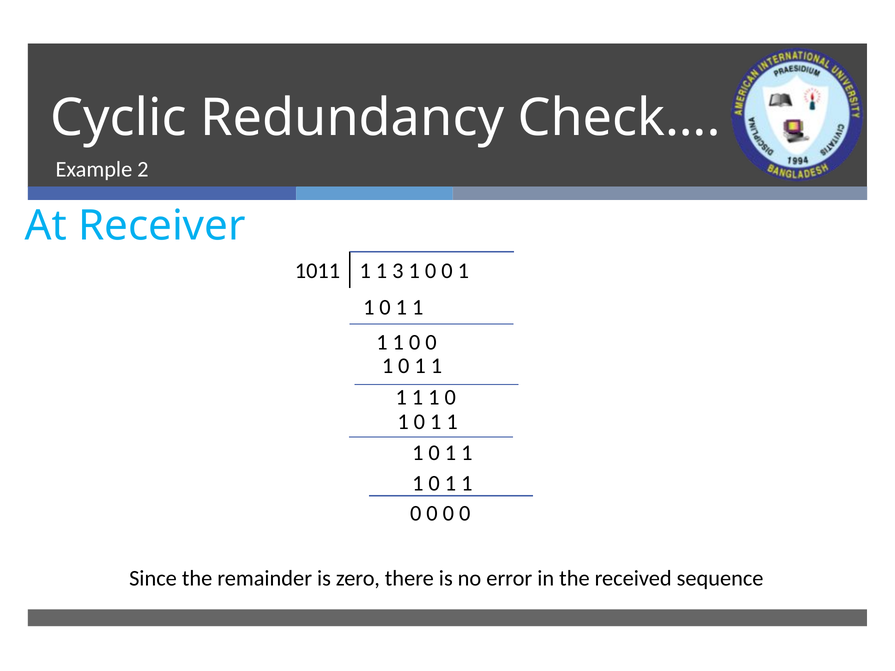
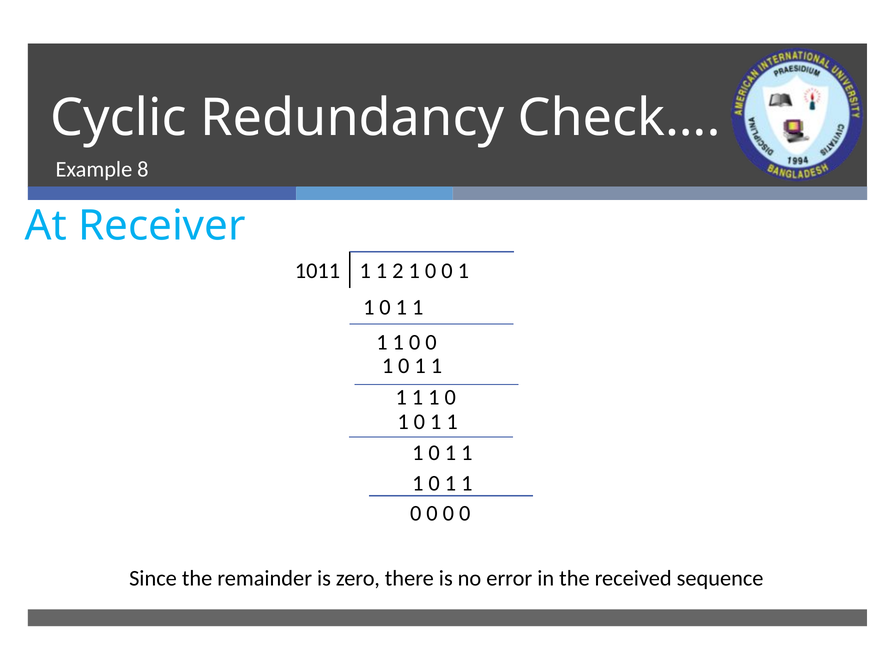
2: 2 -> 8
3: 3 -> 2
